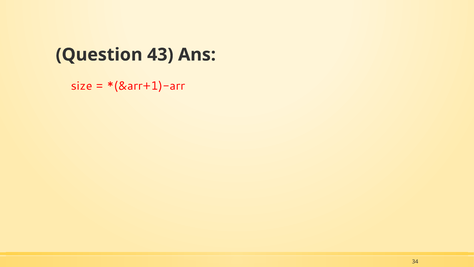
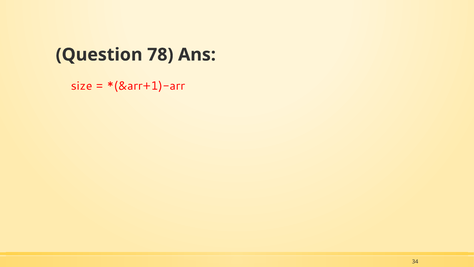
43: 43 -> 78
